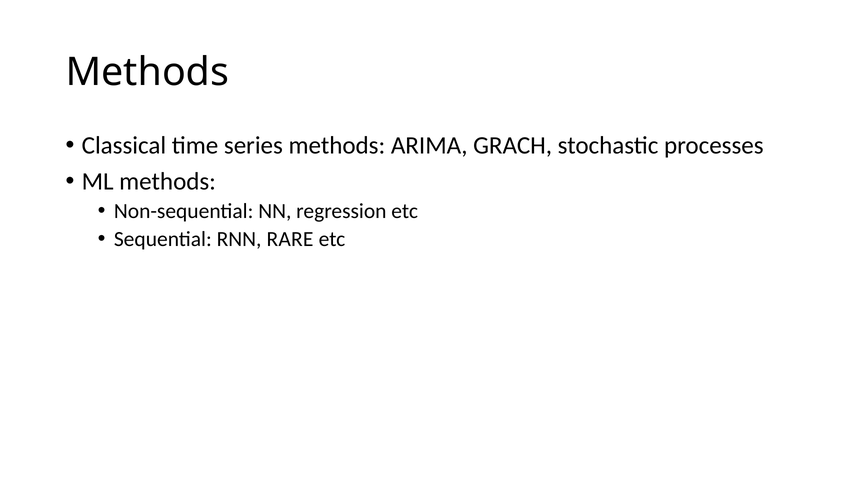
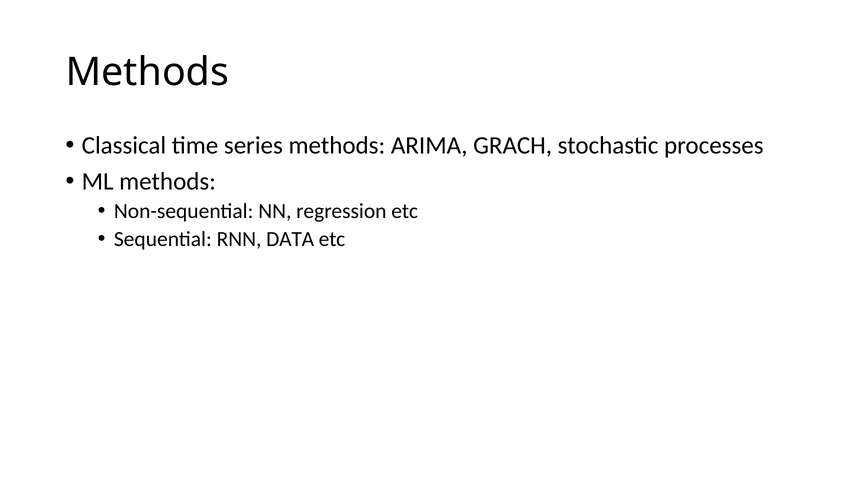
RARE: RARE -> DATA
